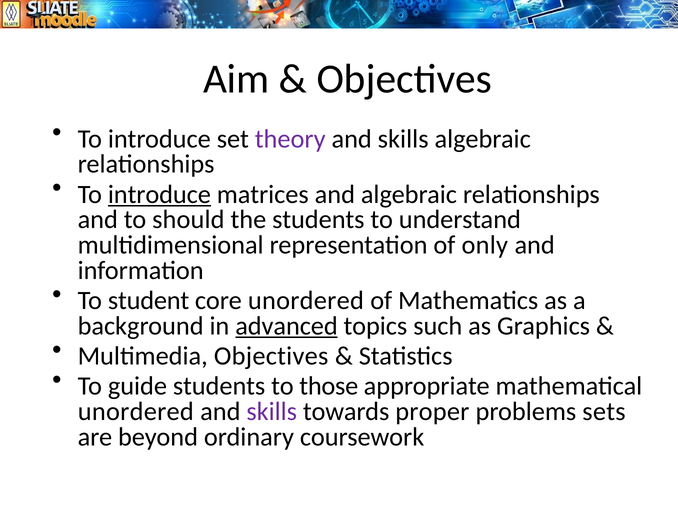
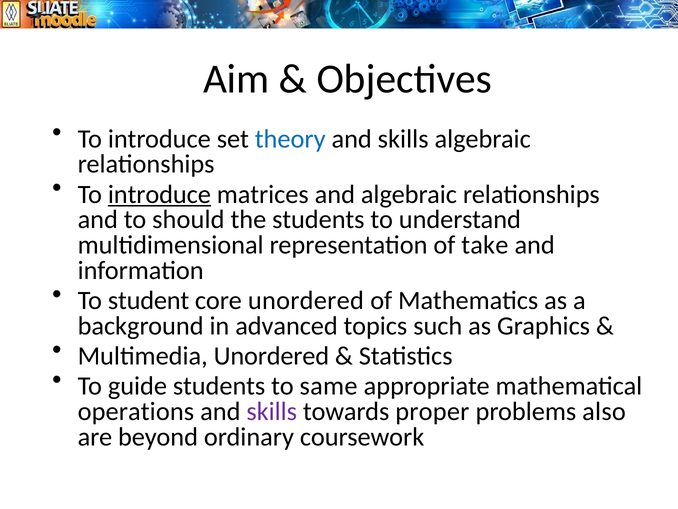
theory colour: purple -> blue
only: only -> take
advanced underline: present -> none
Multimedia Objectives: Objectives -> Unordered
those: those -> same
unordered at (136, 411): unordered -> operations
sets: sets -> also
